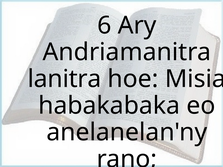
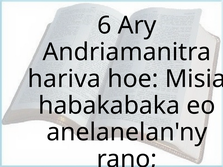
lanitra: lanitra -> hariva
